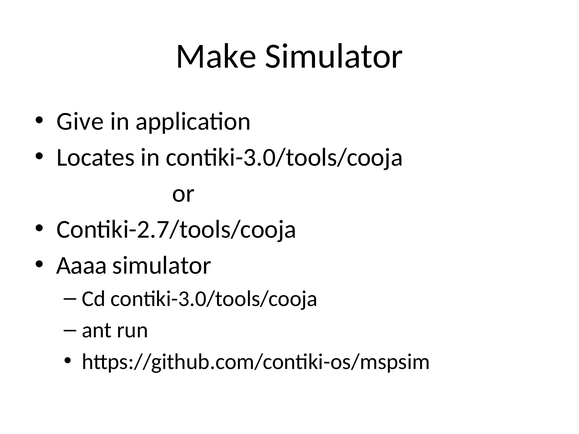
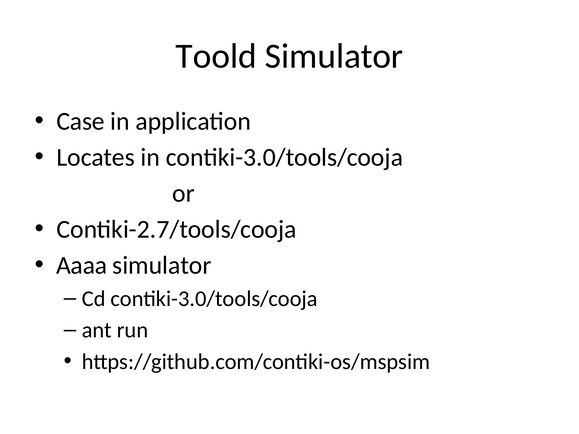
Make: Make -> Toold
Give: Give -> Case
